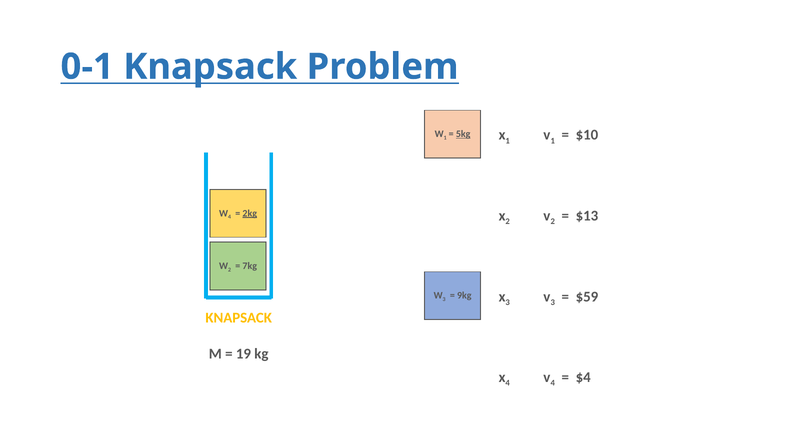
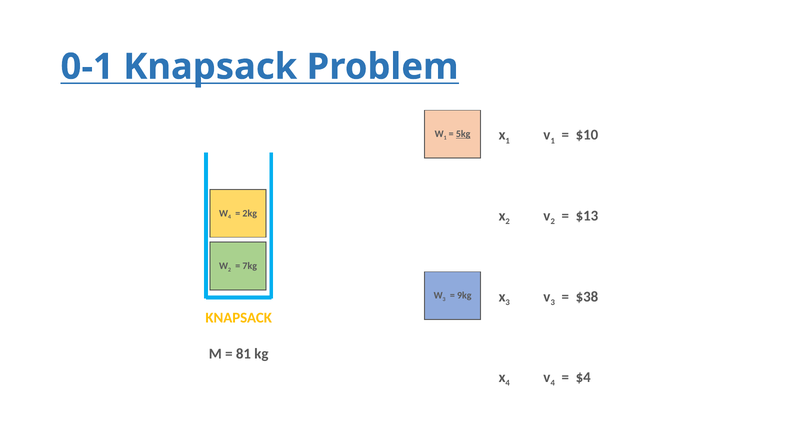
2kg underline: present -> none
$59: $59 -> $38
19: 19 -> 81
